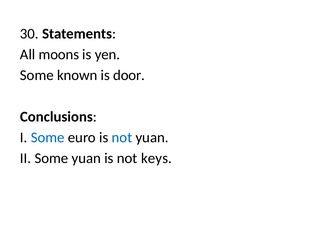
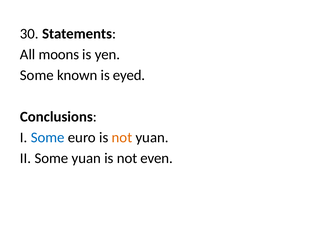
door: door -> eyed
not at (122, 137) colour: blue -> orange
keys: keys -> even
